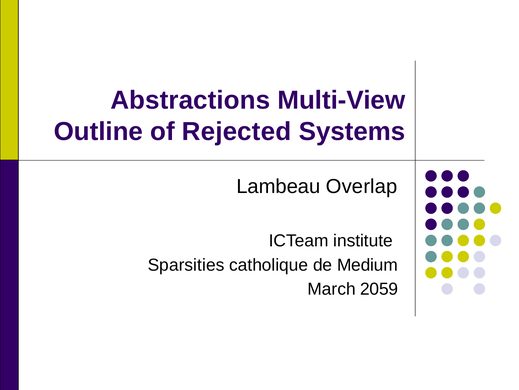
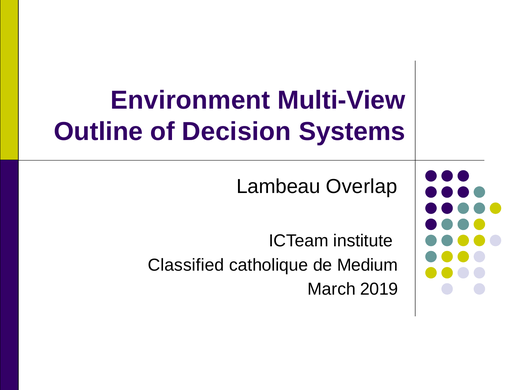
Abstractions: Abstractions -> Environment
Rejected: Rejected -> Decision
Sparsities: Sparsities -> Classified
2059: 2059 -> 2019
